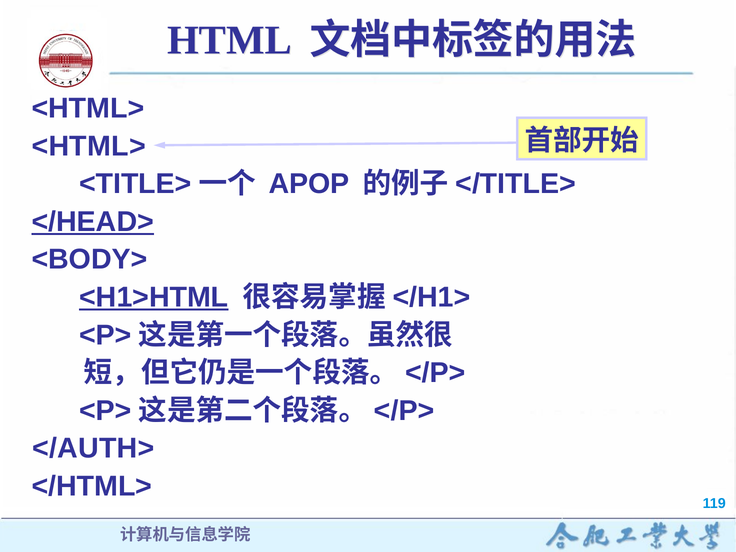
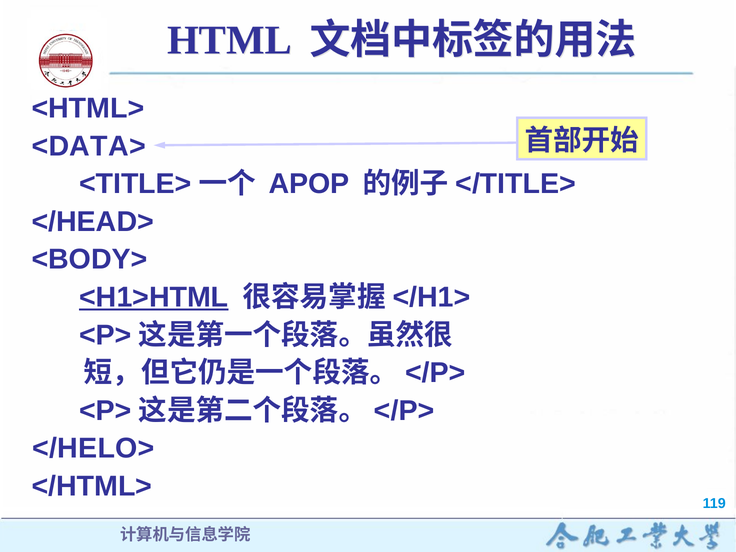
<HTML> at (89, 146): <HTML> -> <DATA>
</HEAD> underline: present -> none
</AUTH>: </AUTH> -> </HELO>
